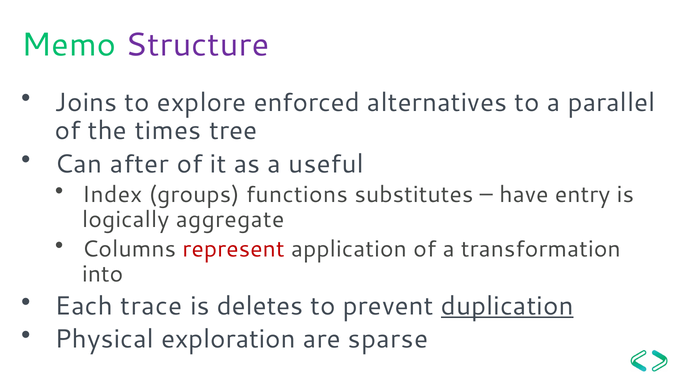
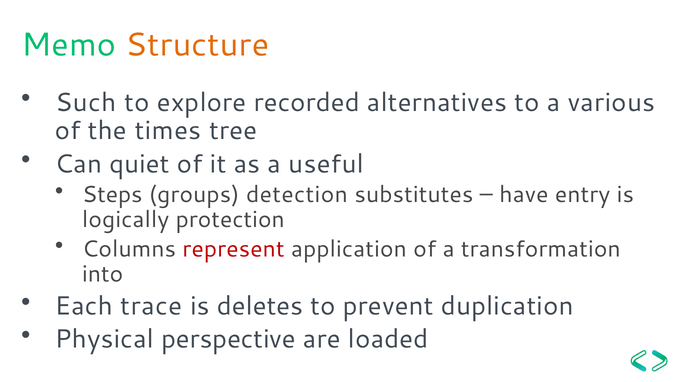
Structure colour: purple -> orange
Joins: Joins -> Such
enforced: enforced -> recorded
parallel: parallel -> various
after: after -> quiet
Index: Index -> Steps
functions: functions -> detection
aggregate: aggregate -> protection
duplication underline: present -> none
exploration: exploration -> perspective
sparse: sparse -> loaded
